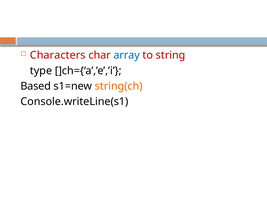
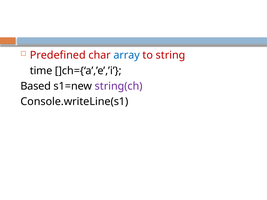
Characters: Characters -> Predefined
type: type -> time
string(ch colour: orange -> purple
